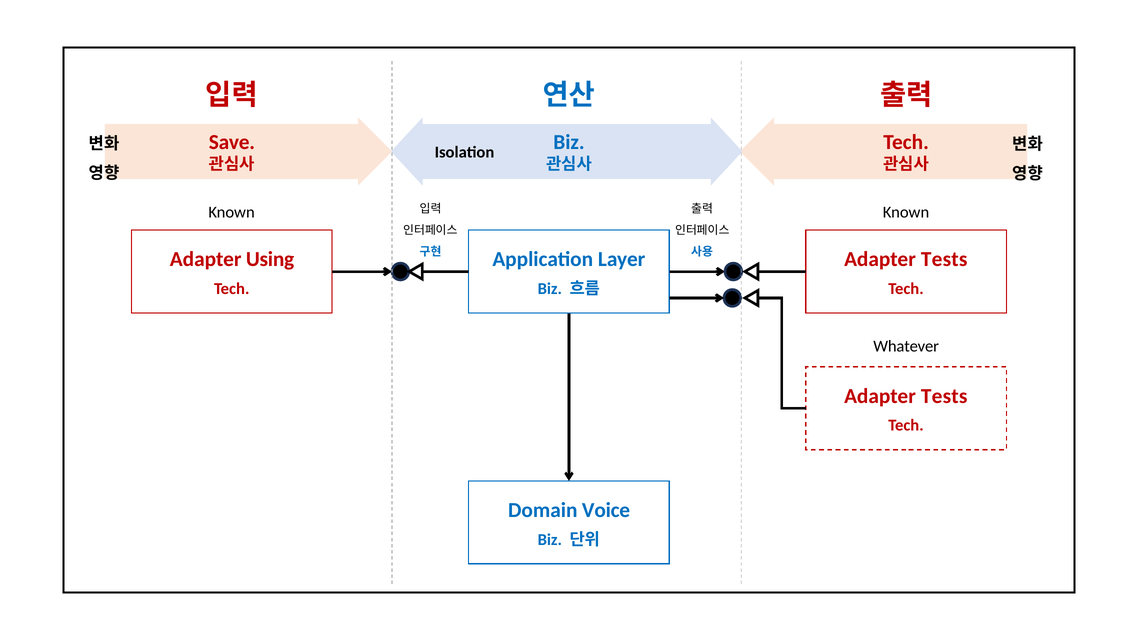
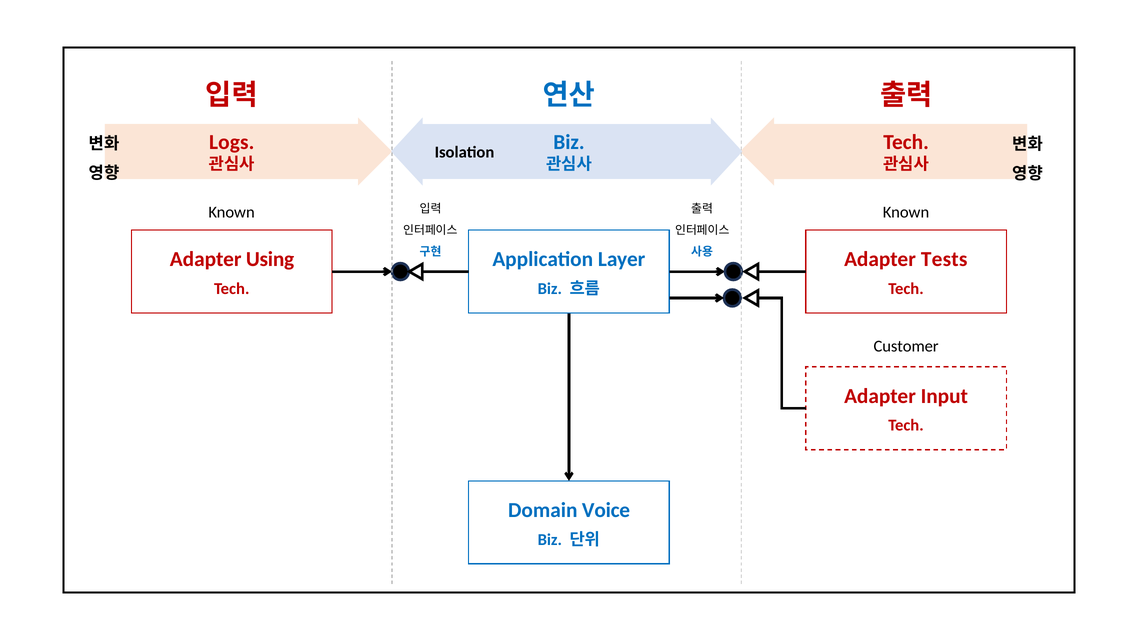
Save: Save -> Logs
Whatever: Whatever -> Customer
Tests at (944, 396): Tests -> Input
